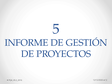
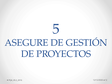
INFORME: INFORME -> ASEGURE
